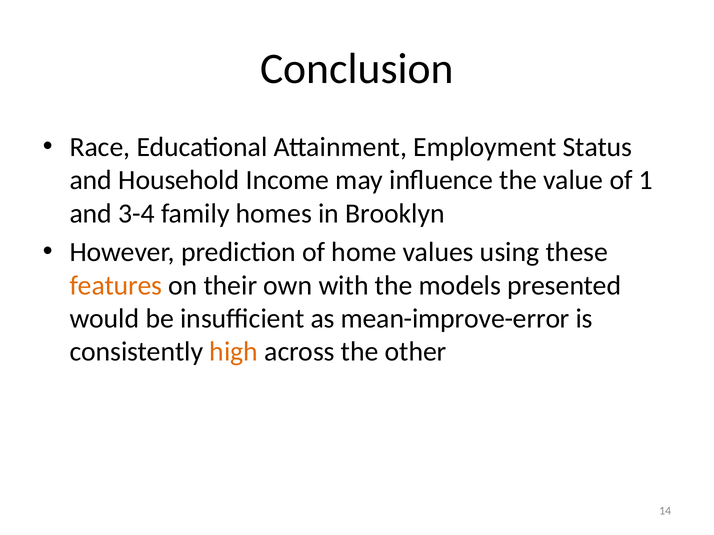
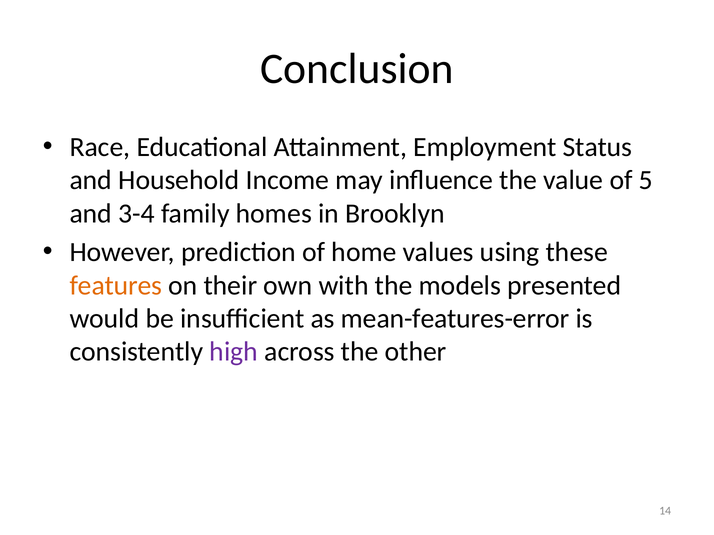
1: 1 -> 5
mean-improve-error: mean-improve-error -> mean-features-error
high colour: orange -> purple
